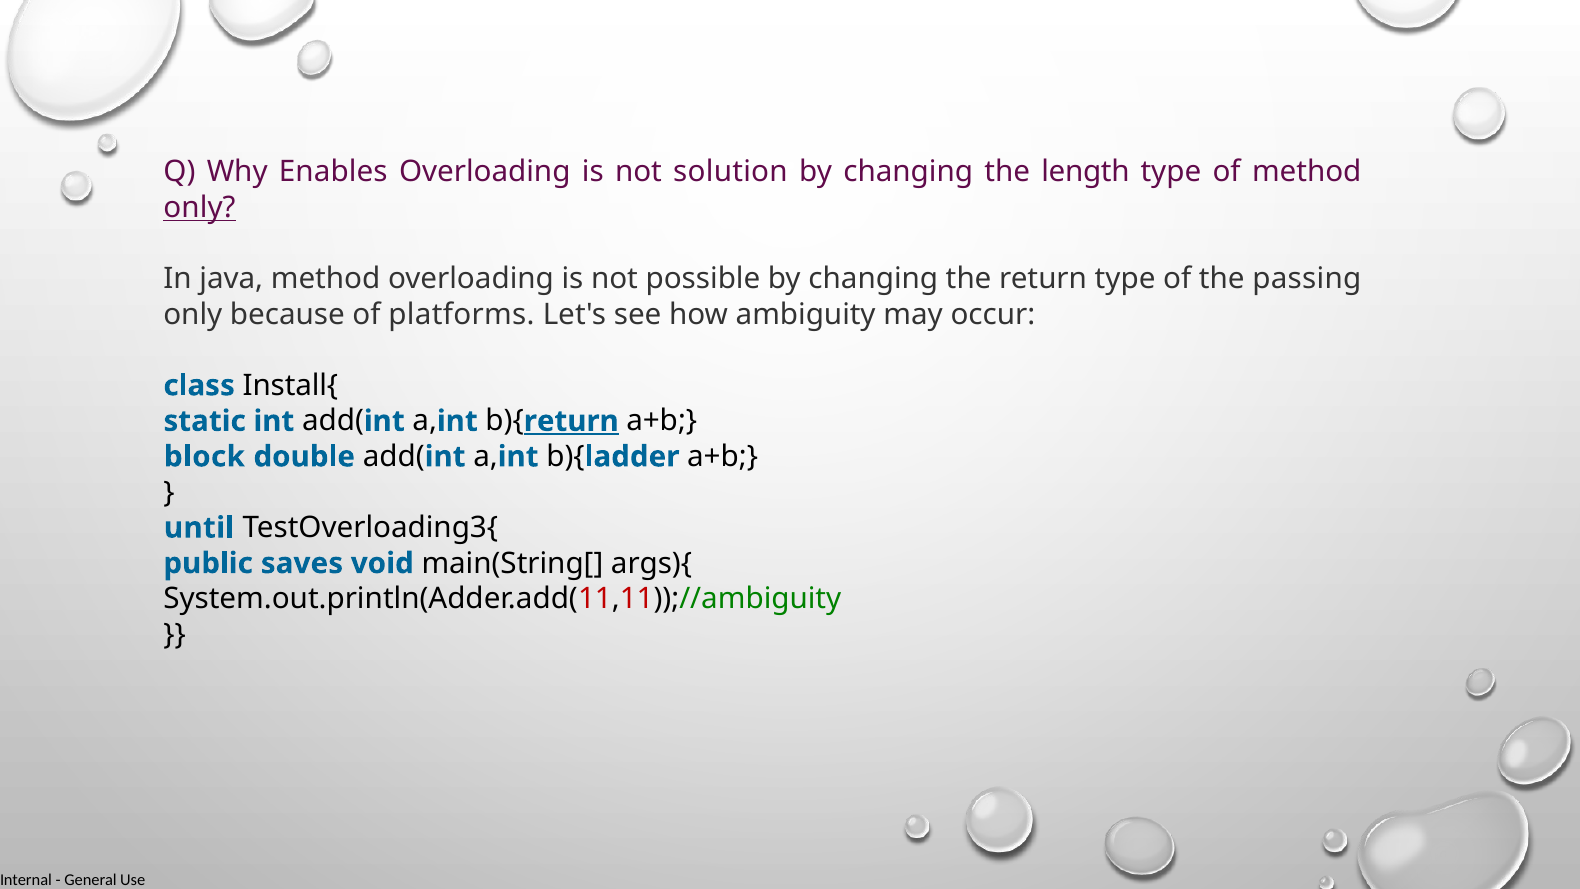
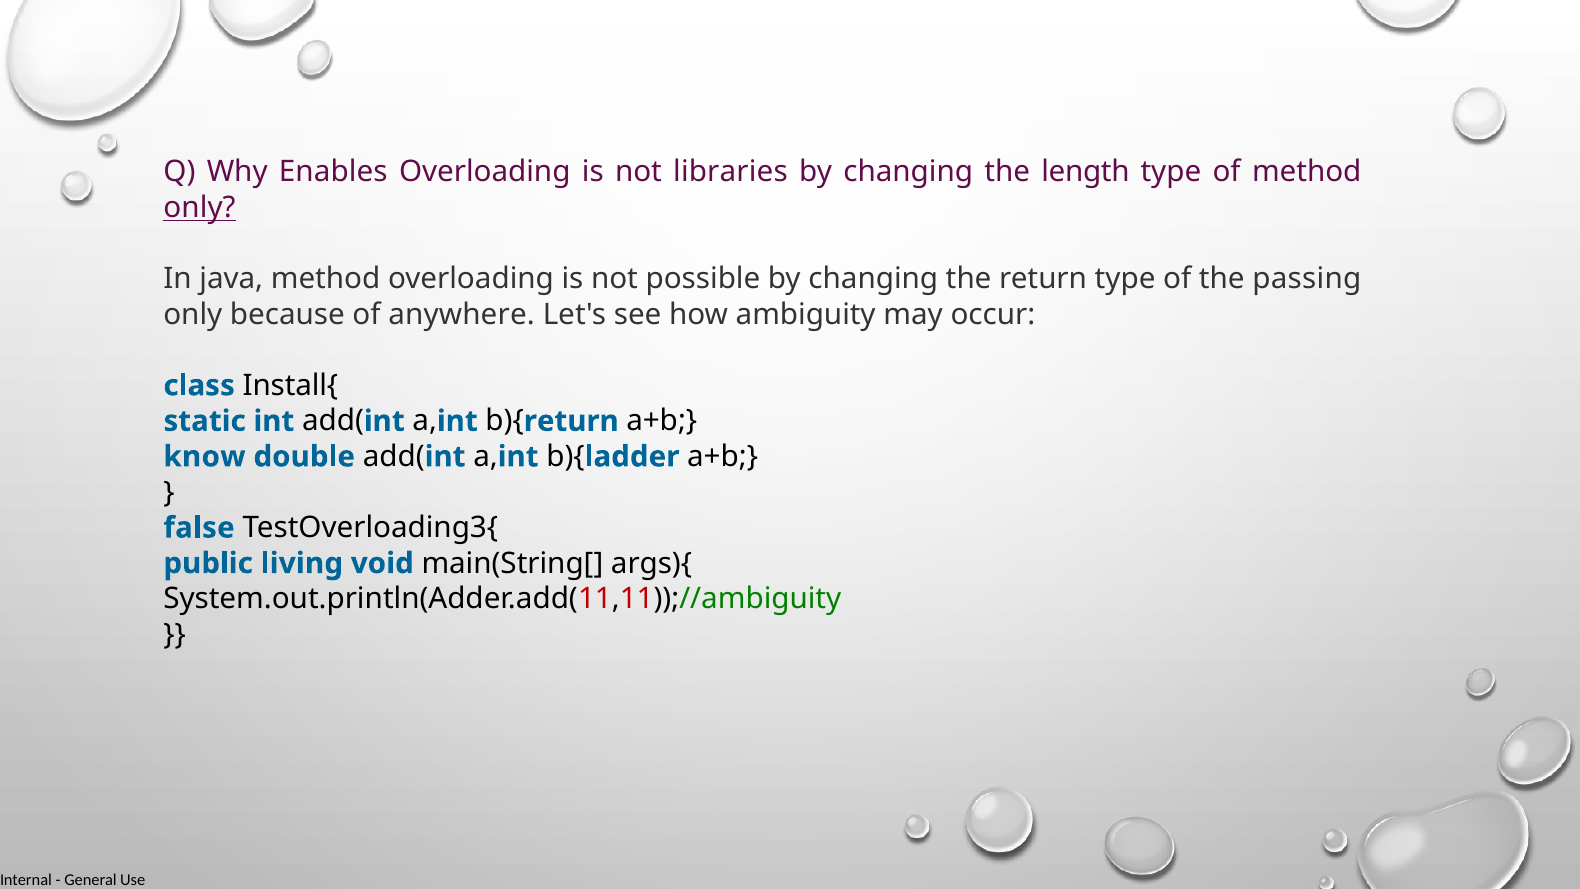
solution: solution -> libraries
platforms: platforms -> anywhere
return at (571, 421) underline: present -> none
block: block -> know
until: until -> false
saves: saves -> living
